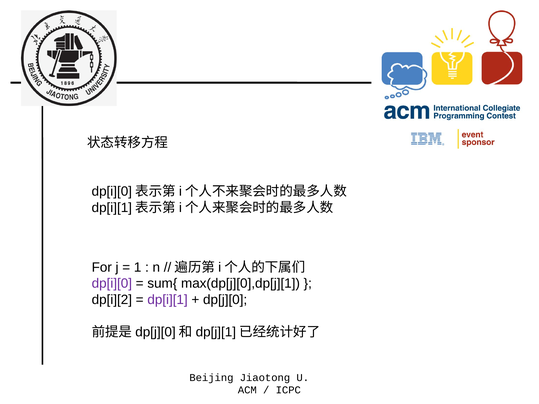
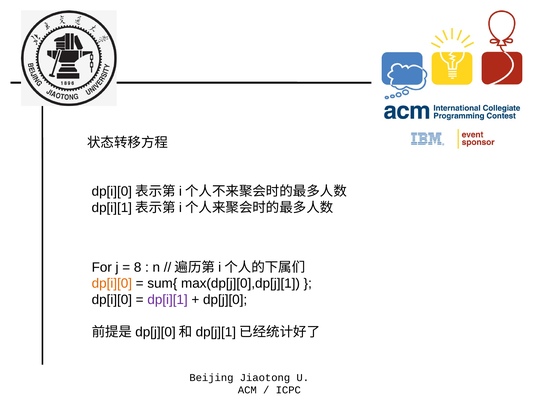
1: 1 -> 8
dp[i][0 at (112, 284) colour: purple -> orange
dp[i][2 at (112, 300): dp[i][2 -> dp[i][0
